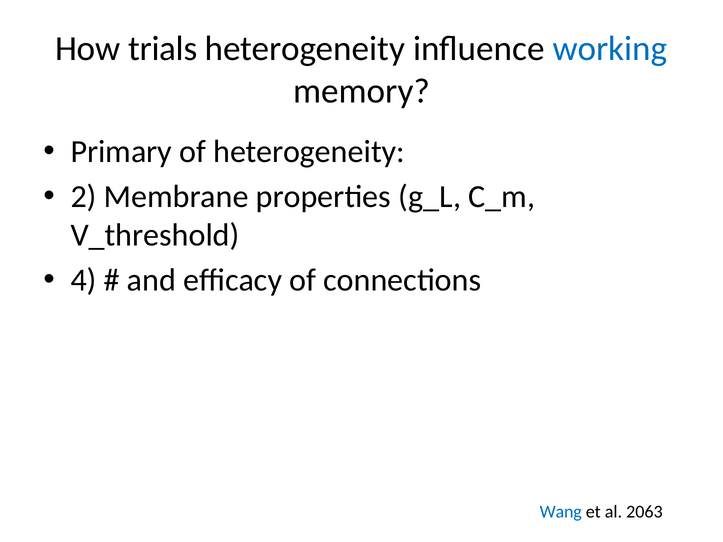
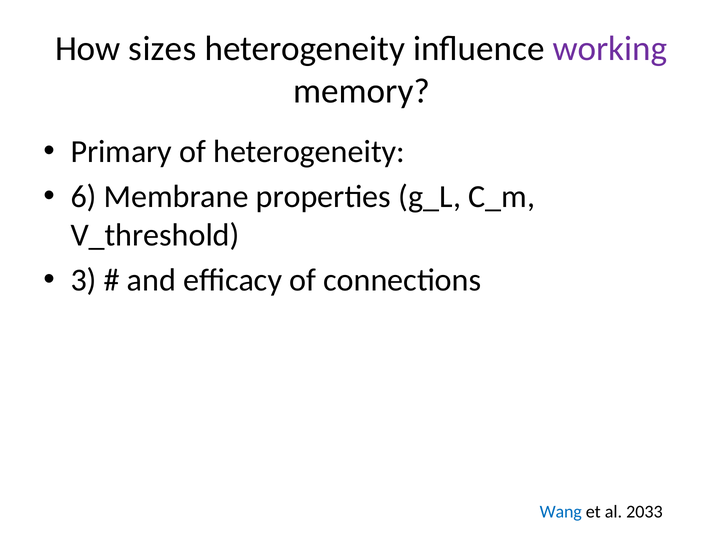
trials: trials -> sizes
working colour: blue -> purple
2: 2 -> 6
4: 4 -> 3
2063: 2063 -> 2033
